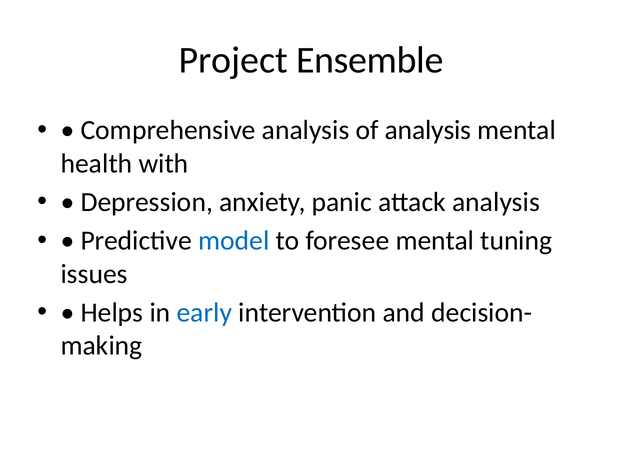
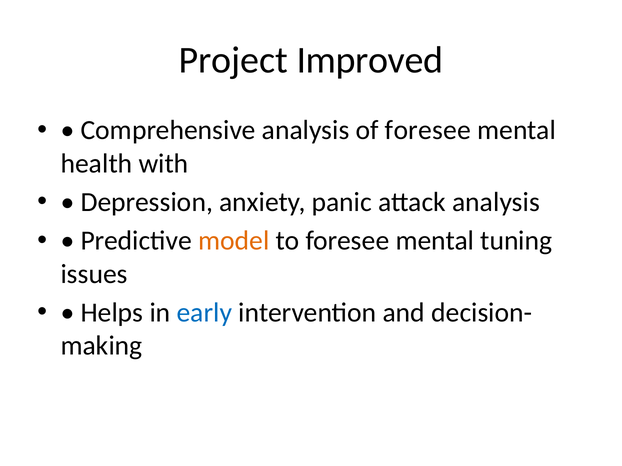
Ensemble: Ensemble -> Improved
of analysis: analysis -> foresee
model colour: blue -> orange
